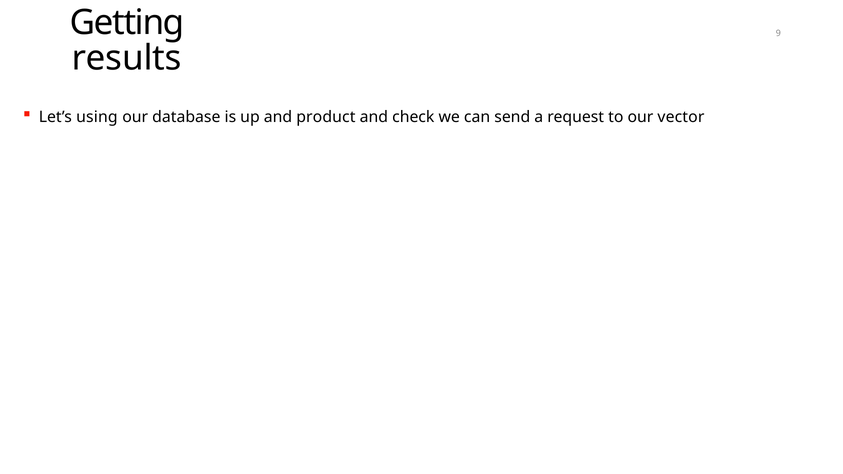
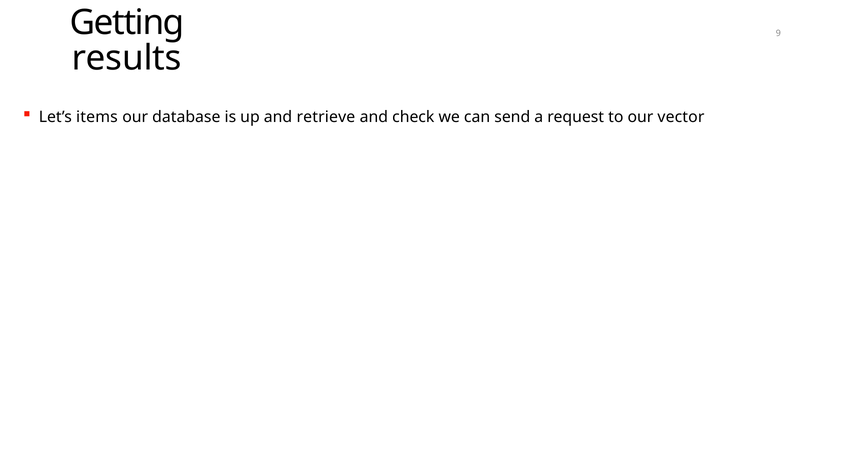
using: using -> items
product: product -> retrieve
